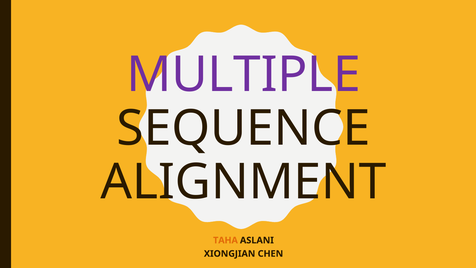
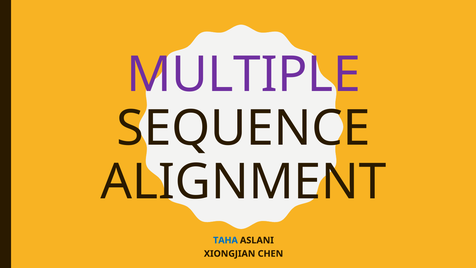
TAHA colour: orange -> blue
